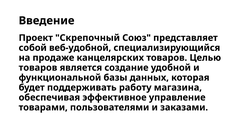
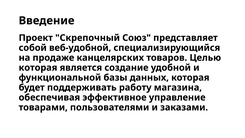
товаров at (38, 68): товаров -> которая
